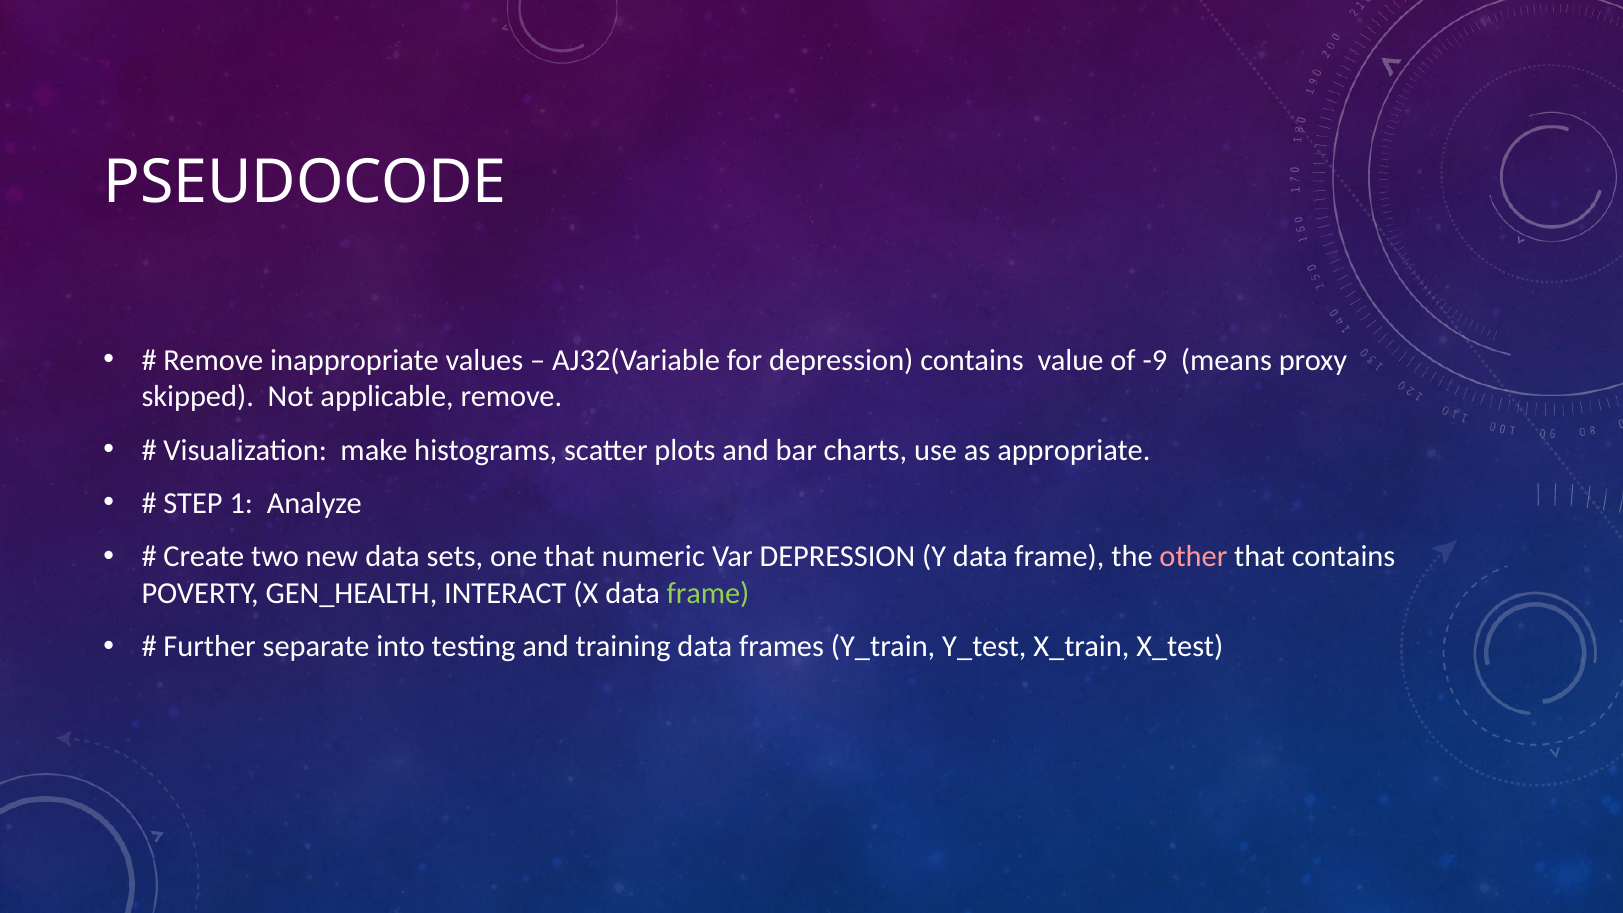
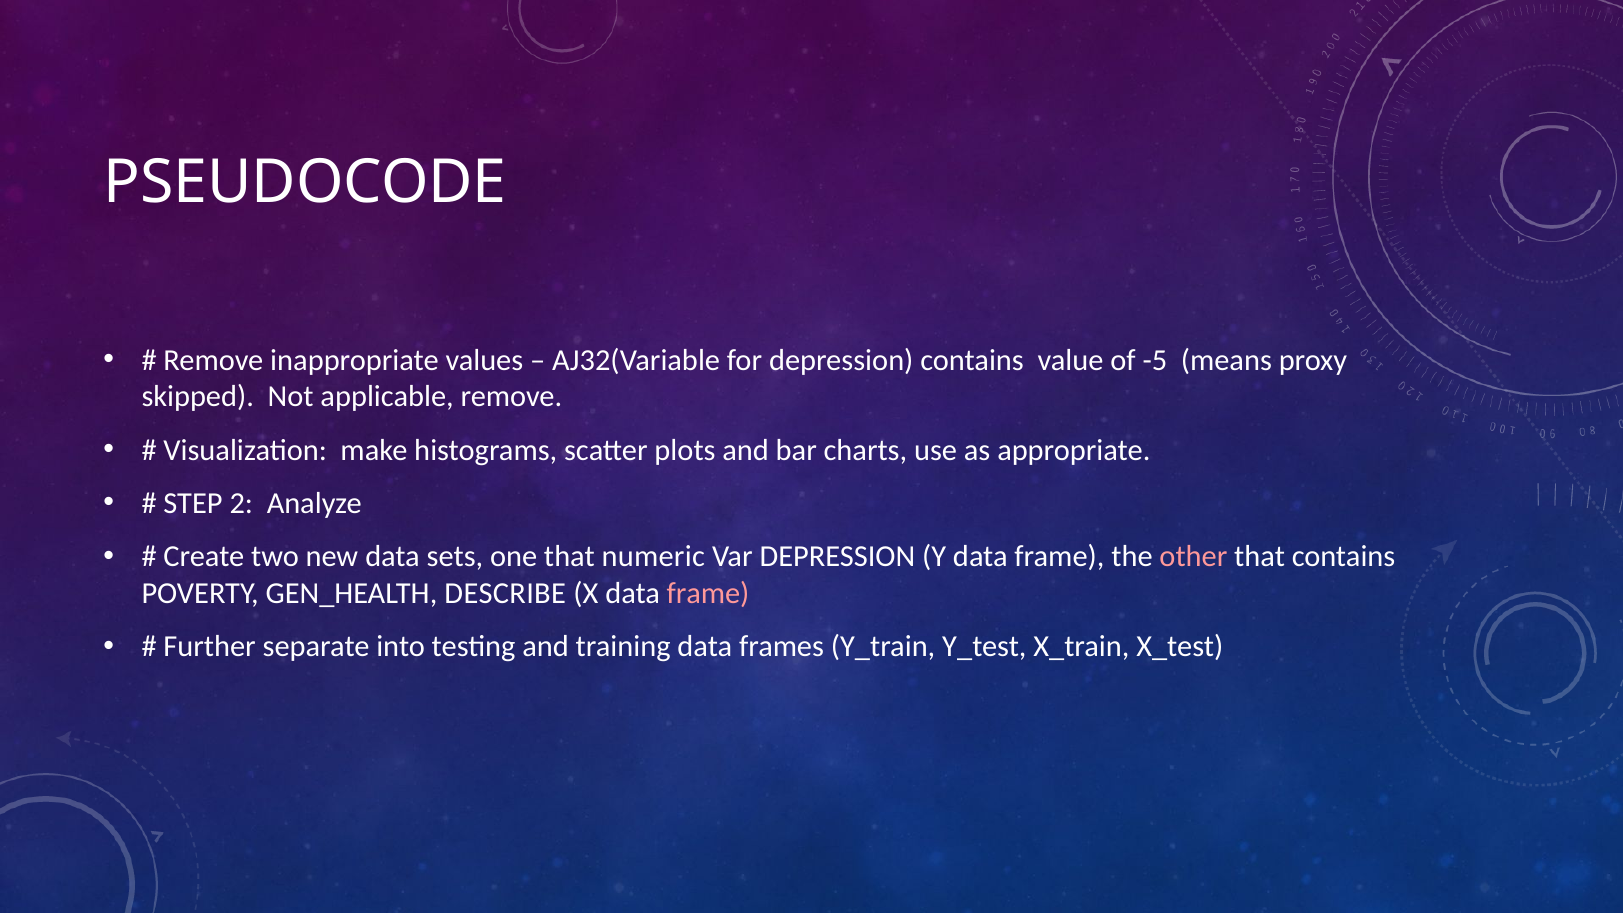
-9: -9 -> -5
1: 1 -> 2
INTERACT: INTERACT -> DESCRIBE
frame at (708, 593) colour: light green -> pink
